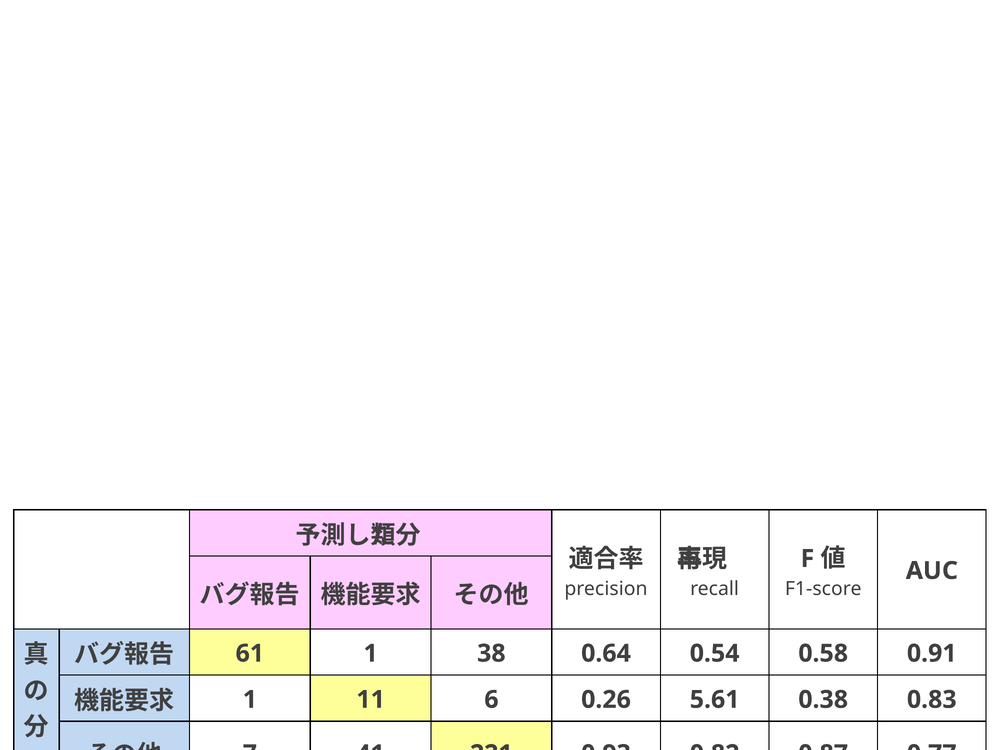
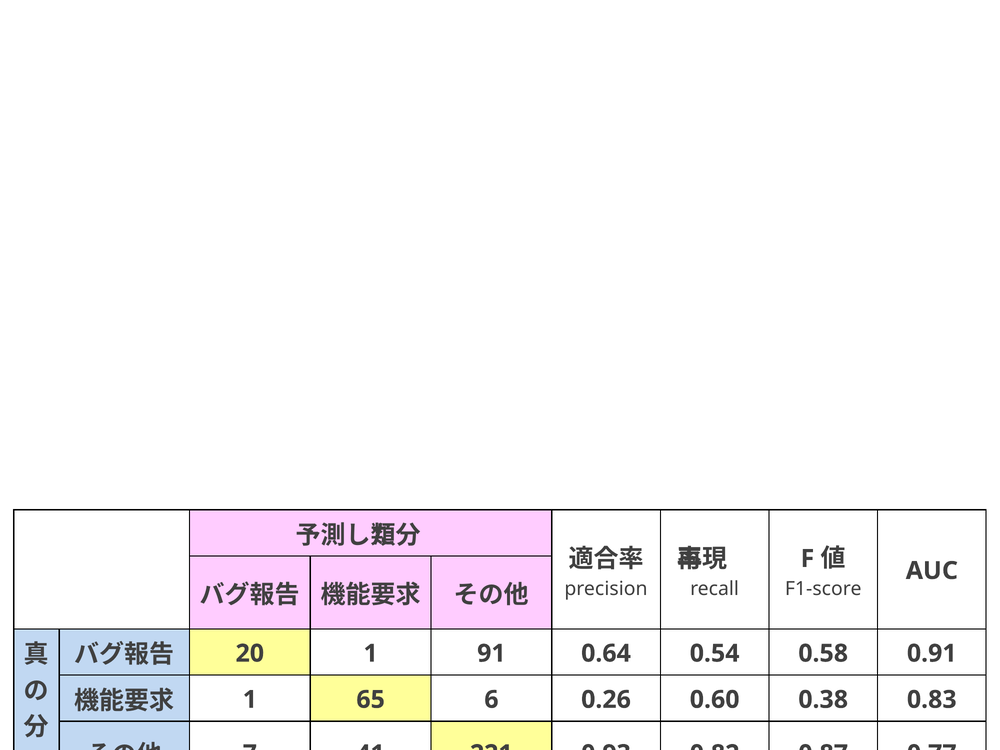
61: 61 -> 20
38: 38 -> 91
11: 11 -> 65
5.61: 5.61 -> 0.60
